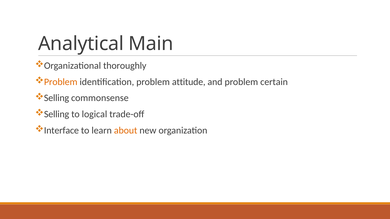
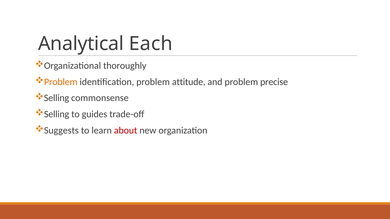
Main: Main -> Each
certain: certain -> precise
logical: logical -> guides
Interface: Interface -> Suggests
about colour: orange -> red
